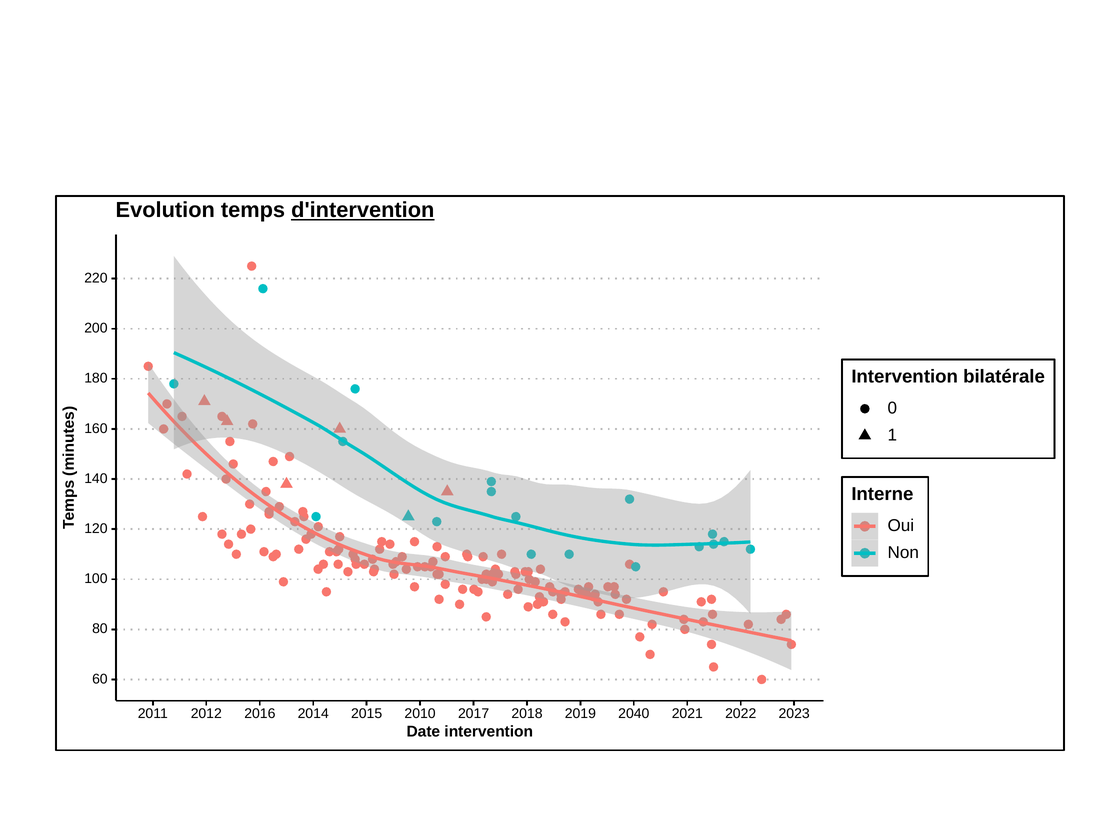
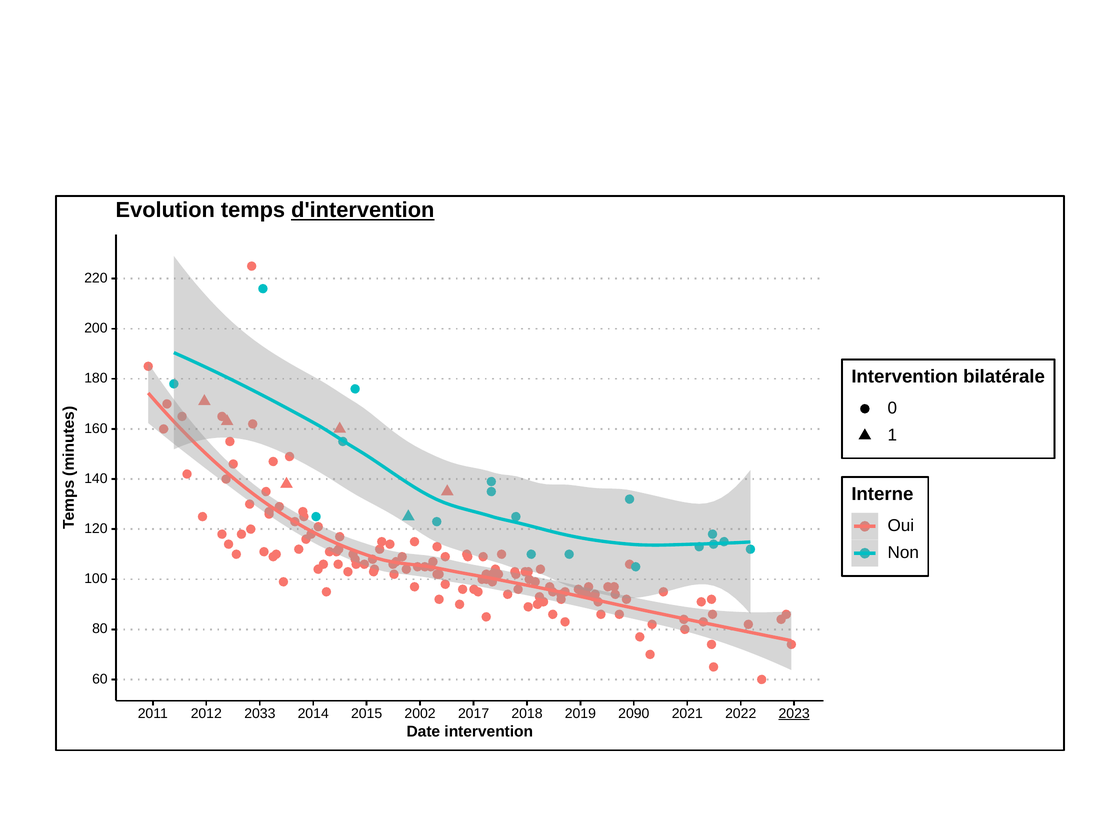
2016: 2016 -> 2033
2010: 2010 -> 2002
2040: 2040 -> 2090
2023 underline: none -> present
